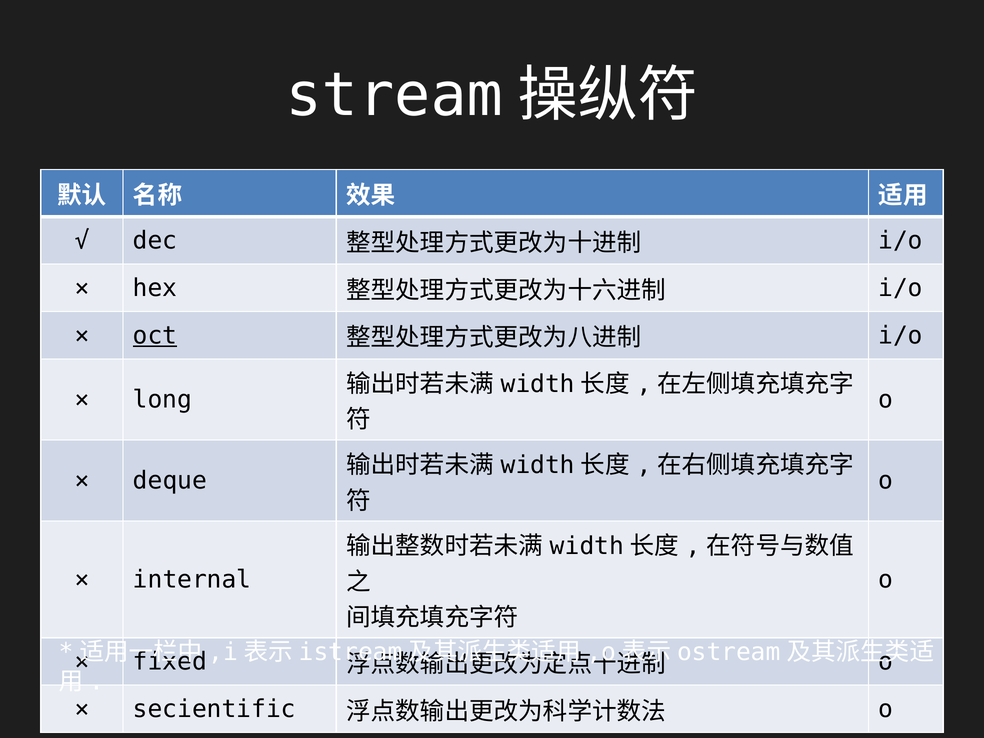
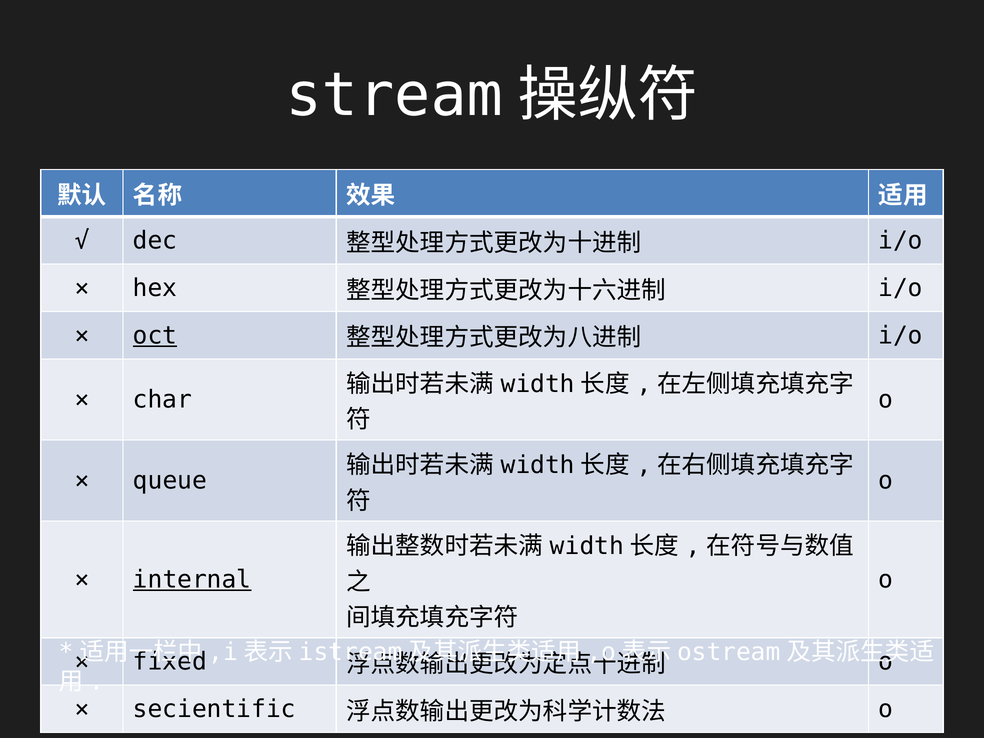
long: long -> char
deque: deque -> queue
internal underline: none -> present
